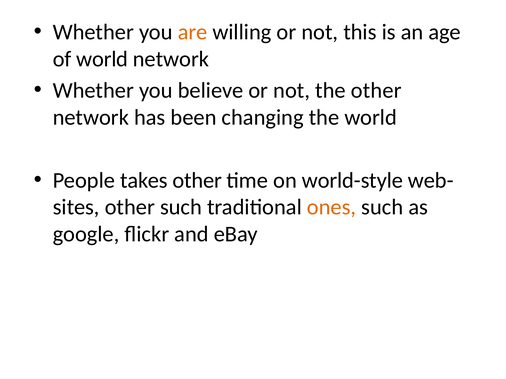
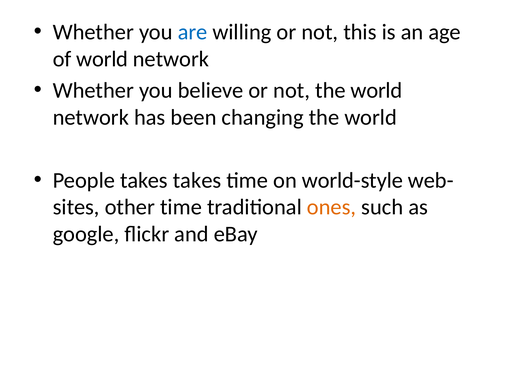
are colour: orange -> blue
not the other: other -> world
takes other: other -> takes
other such: such -> time
